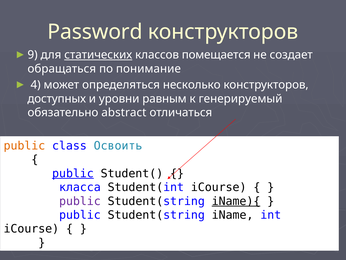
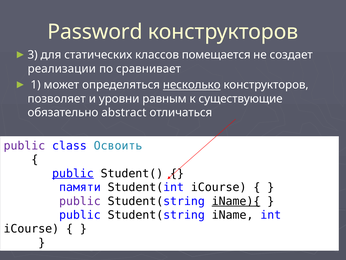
9: 9 -> 3
статических underline: present -> none
обращаться: обращаться -> реализации
понимание: понимание -> сравнивает
4: 4 -> 1
несколько underline: none -> present
доступных: доступных -> позволяет
генерируемый: генерируемый -> существующие
public at (24, 145) colour: orange -> purple
класса: класса -> памяти
